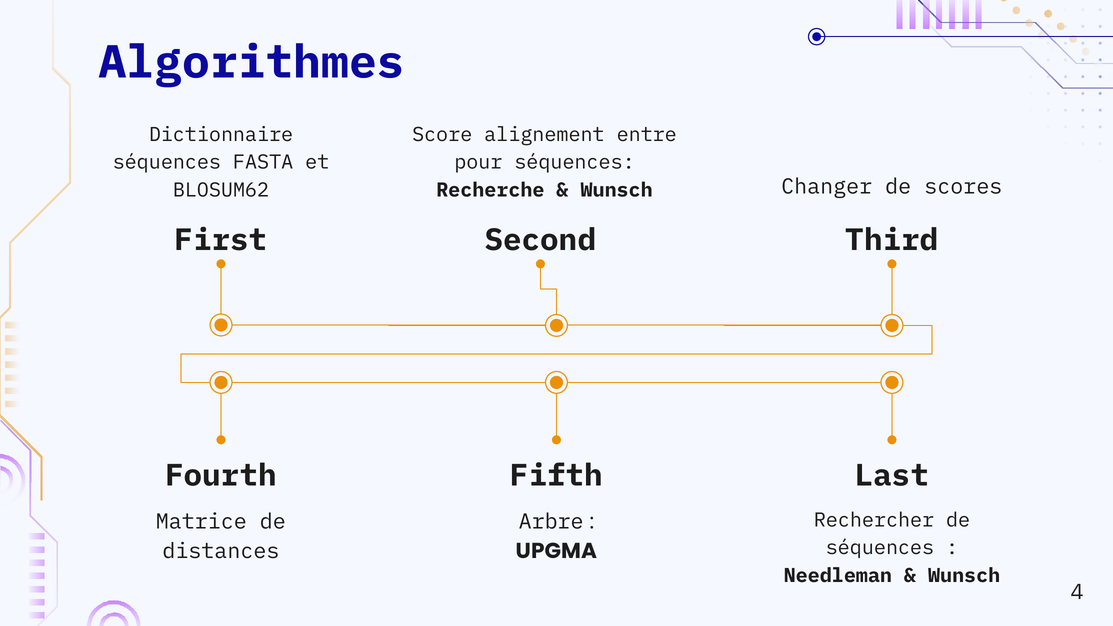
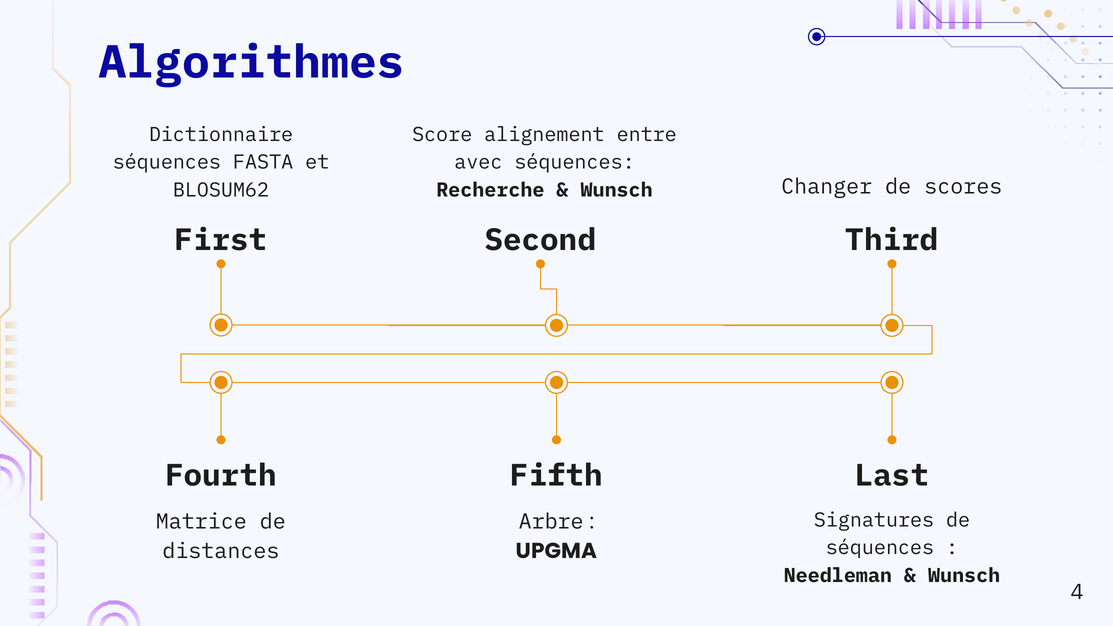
pour: pour -> avec
Rechercher: Rechercher -> Signatures
